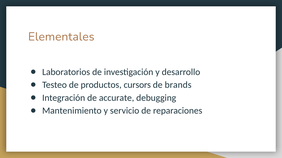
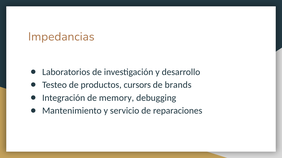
Elementales: Elementales -> Impedancias
accurate: accurate -> memory
